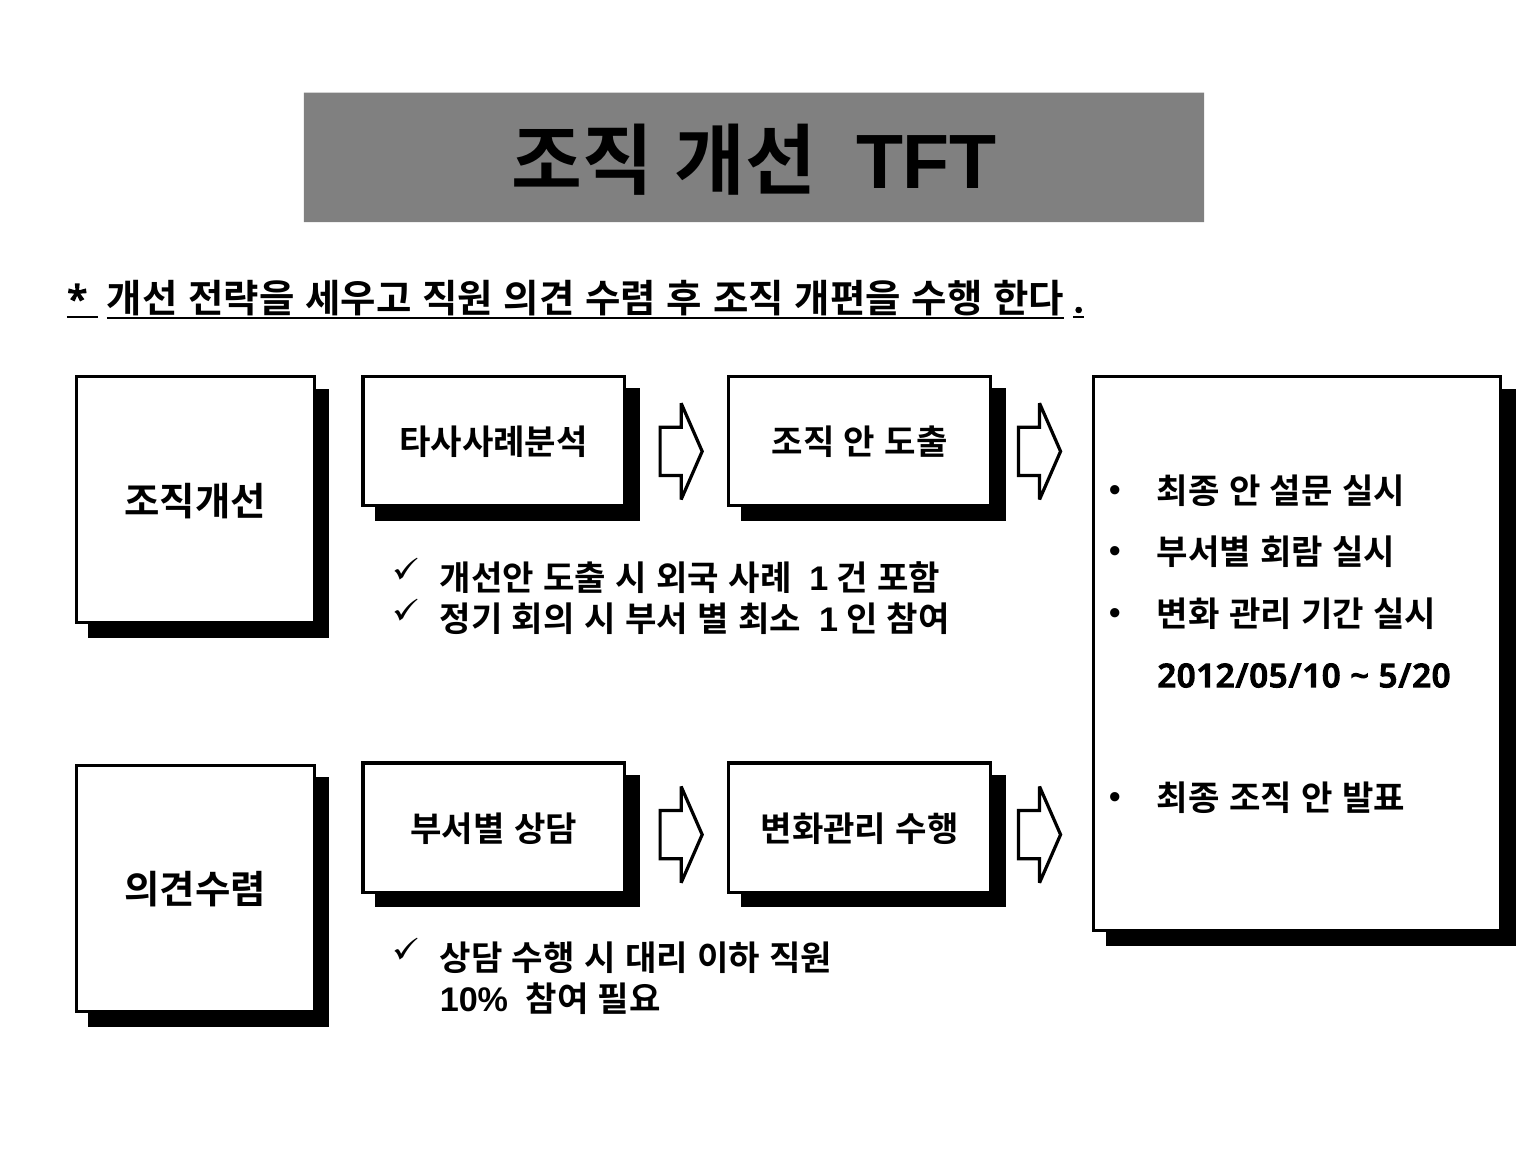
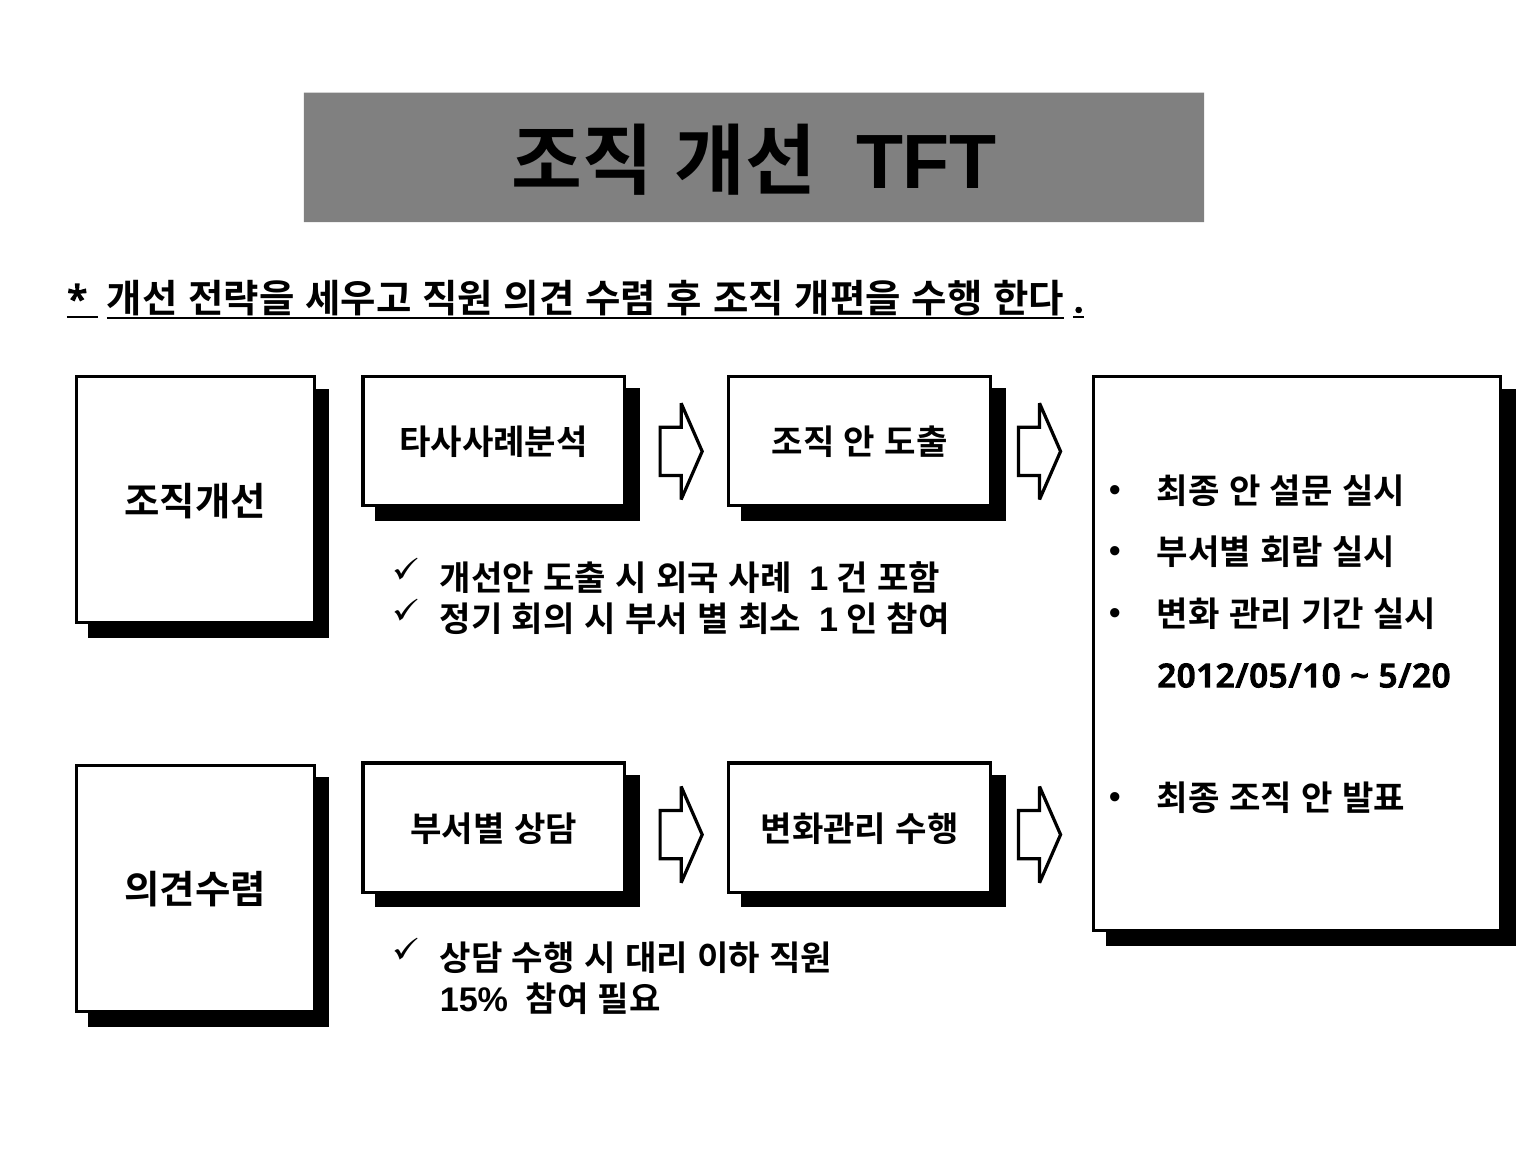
10%: 10% -> 15%
